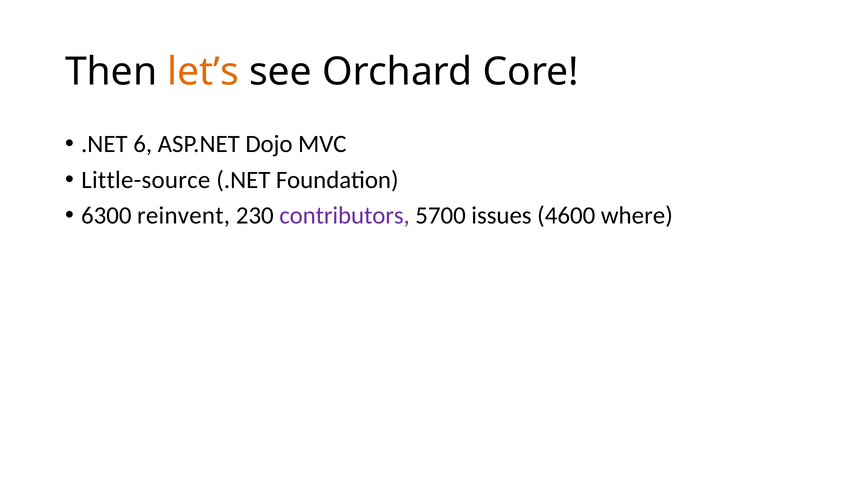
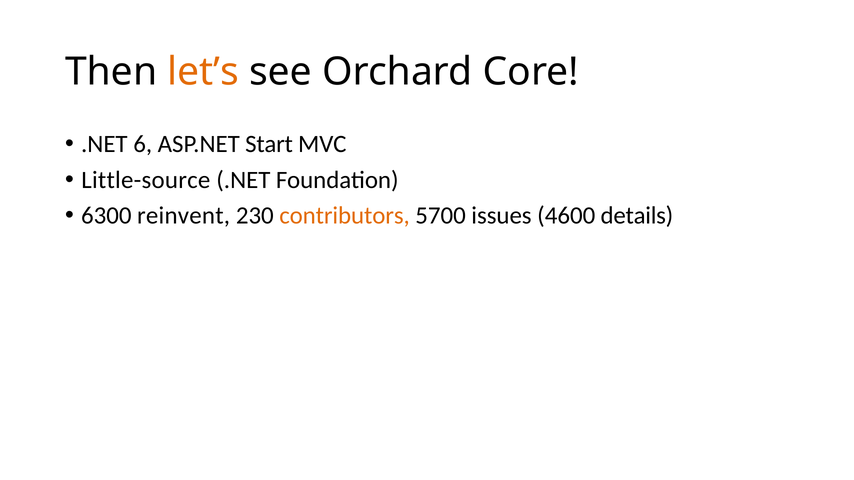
Dojo: Dojo -> Start
contributors colour: purple -> orange
where: where -> details
